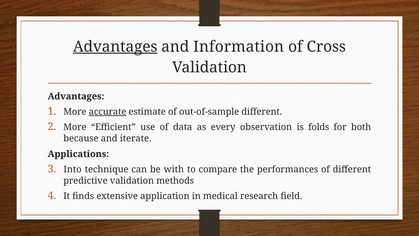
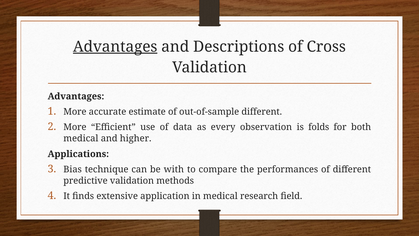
Information: Information -> Descriptions
accurate underline: present -> none
because at (81, 138): because -> medical
iterate: iterate -> higher
Into: Into -> Bias
